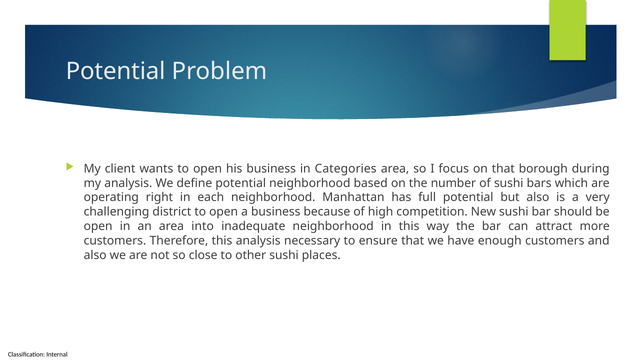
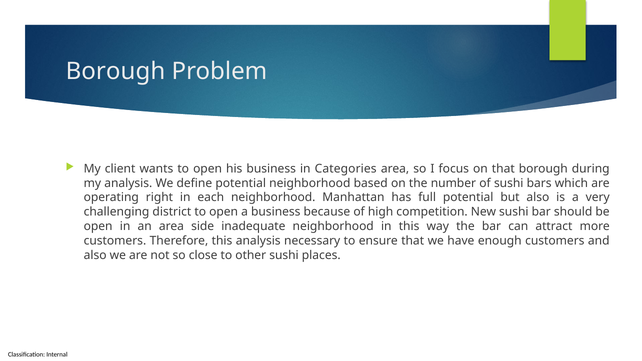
Potential at (116, 72): Potential -> Borough
into: into -> side
